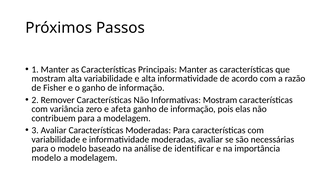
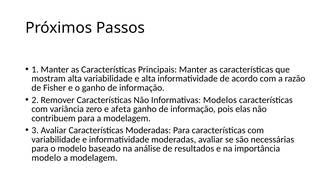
Informativas Mostram: Mostram -> Modelos
identificar: identificar -> resultados
